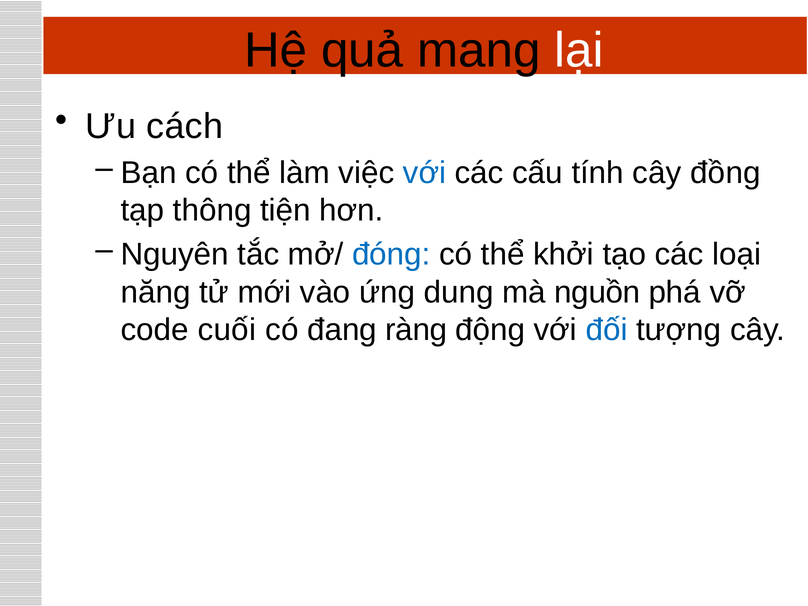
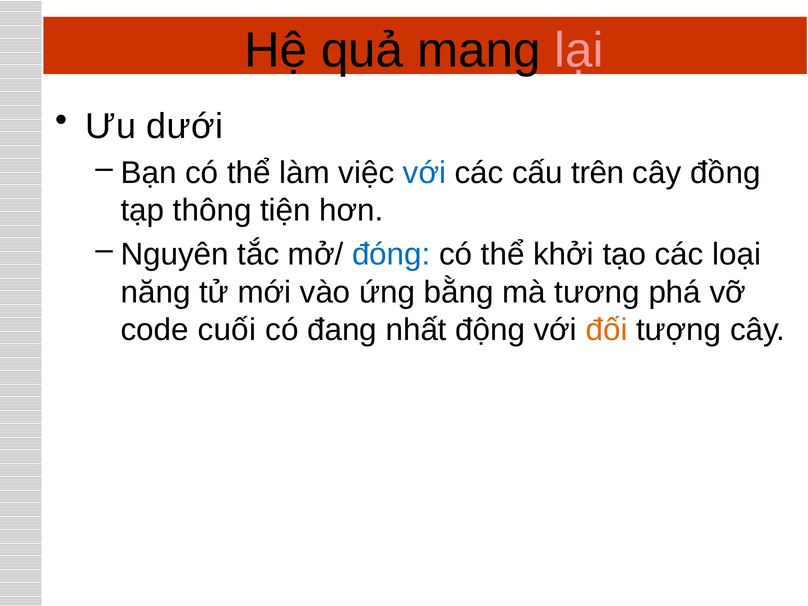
lại colour: white -> pink
cách: cách -> dưới
tính: tính -> trên
dung: dung -> bằng
nguồn: nguồn -> tương
ràng: ràng -> nhất
đối colour: blue -> orange
